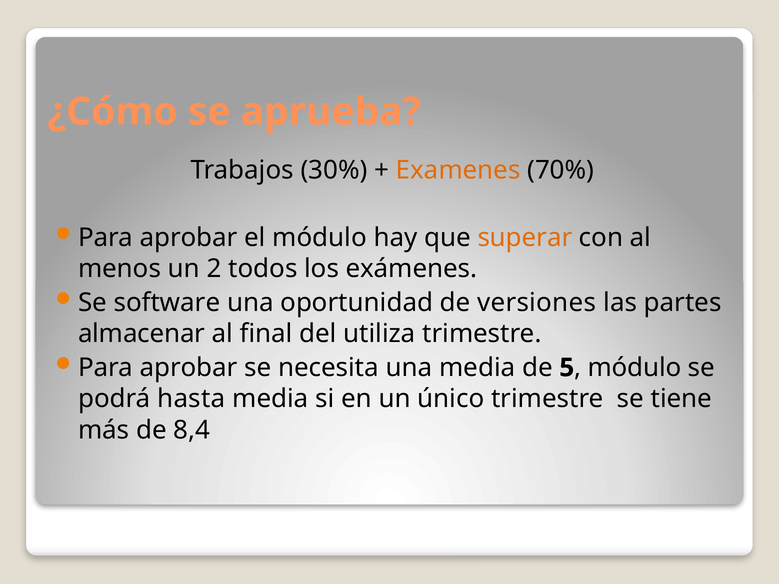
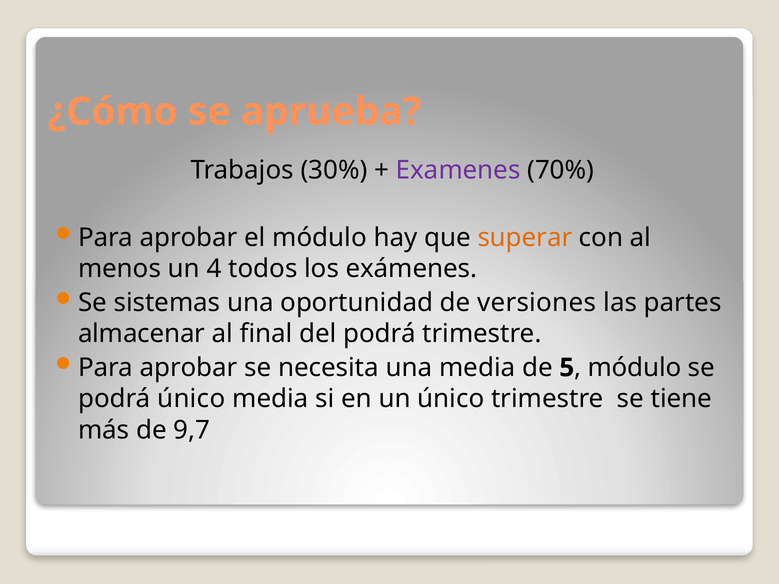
Examenes colour: orange -> purple
2: 2 -> 4
software: software -> sistemas
del utiliza: utiliza -> podrá
podrá hasta: hasta -> único
8,4: 8,4 -> 9,7
